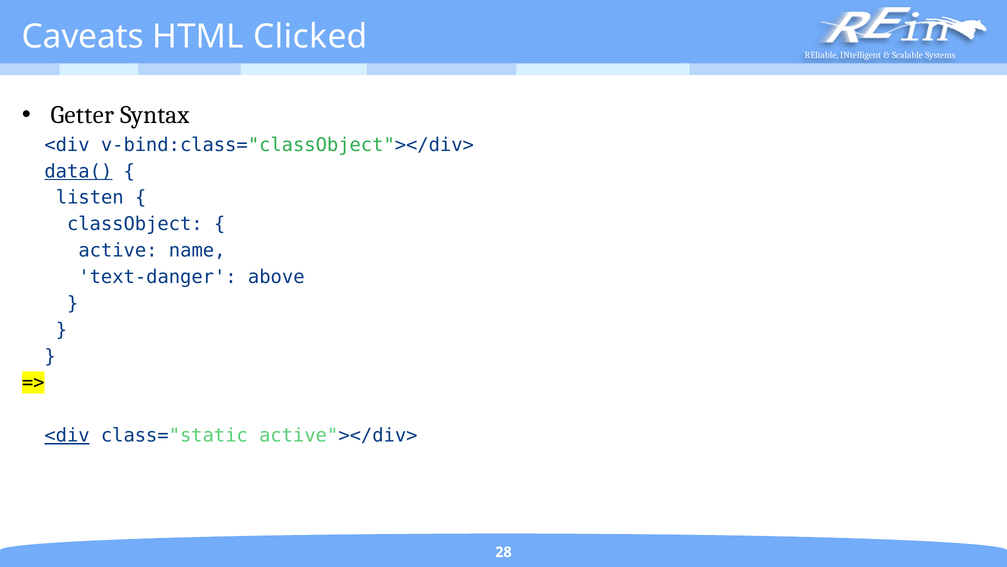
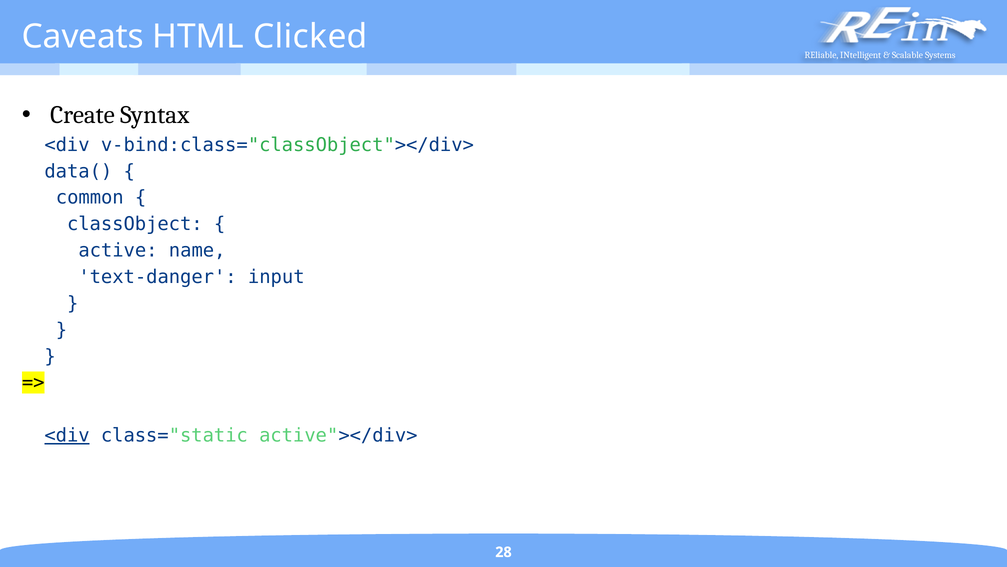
Getter: Getter -> Create
data( underline: present -> none
listen: listen -> common
above: above -> input
